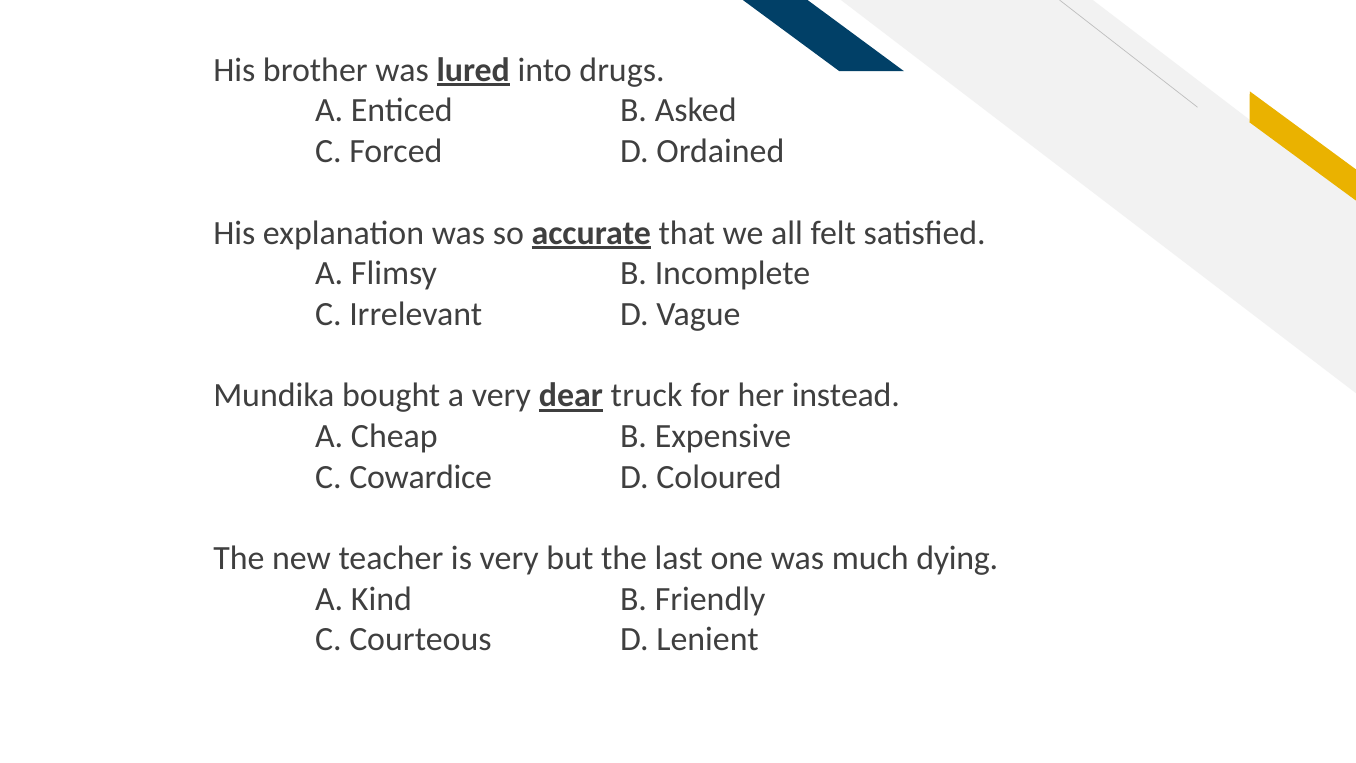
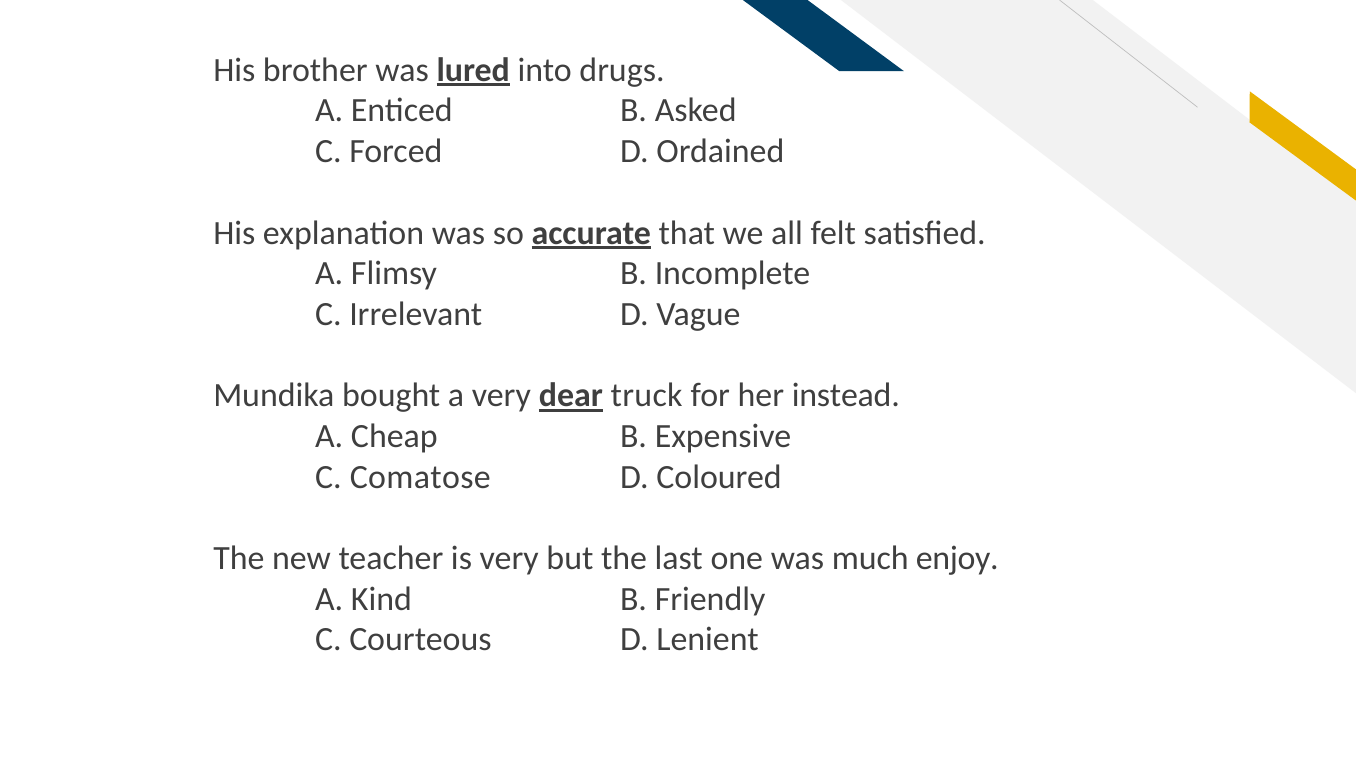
Cowardice: Cowardice -> Comatose
dying: dying -> enjoy
